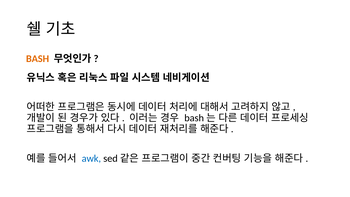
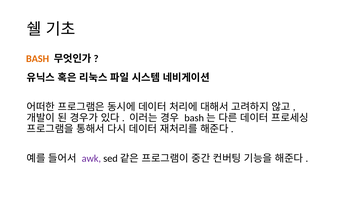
awk colour: blue -> purple
